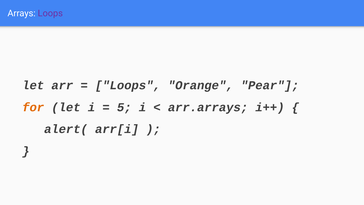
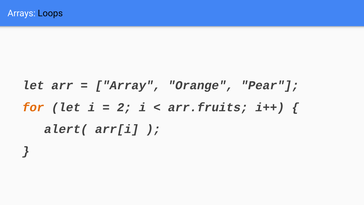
Loops at (50, 13) colour: purple -> black
Loops at (128, 85): Loops -> Array
5: 5 -> 2
arr.arrays: arr.arrays -> arr.fruits
